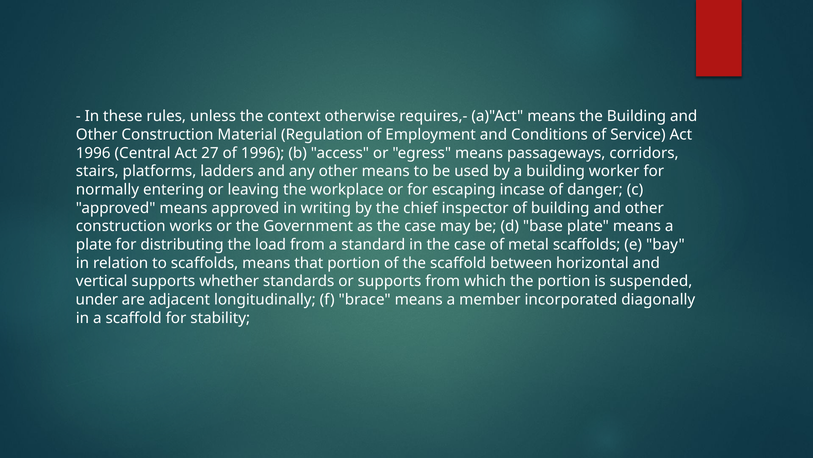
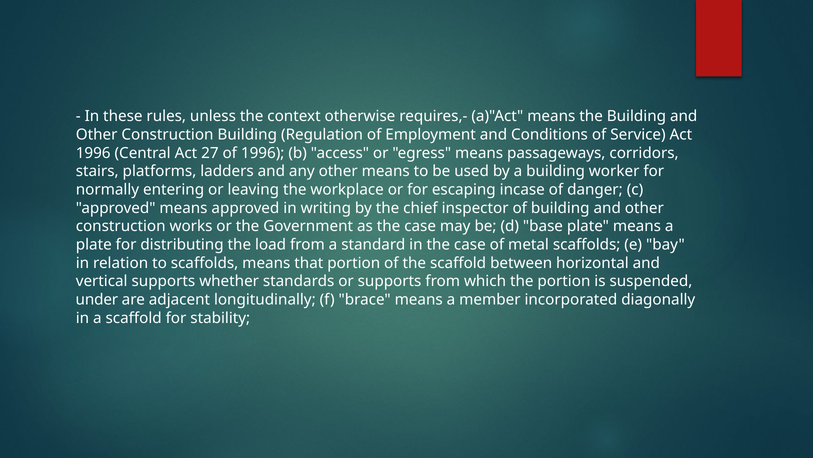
Construction Material: Material -> Building
